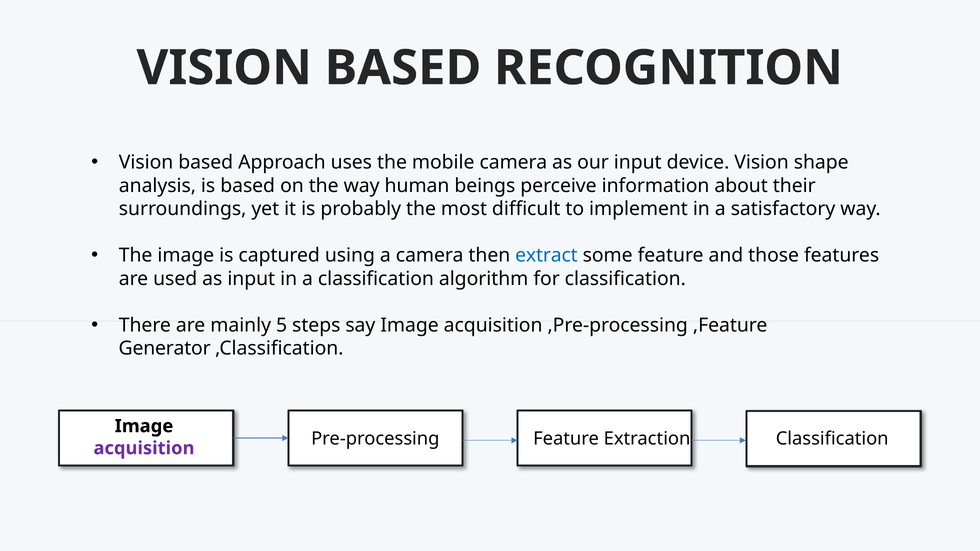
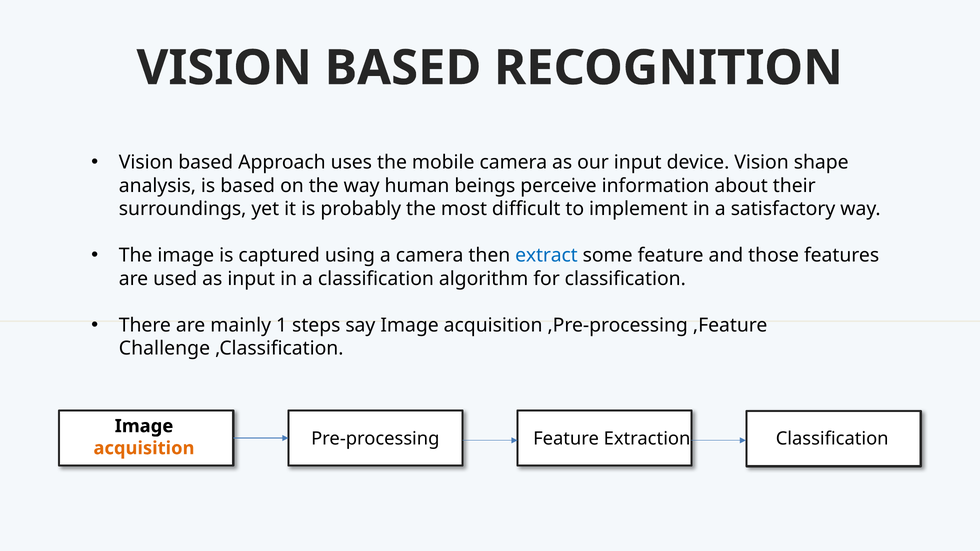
5: 5 -> 1
Generator: Generator -> Challenge
acquisition at (144, 448) colour: purple -> orange
